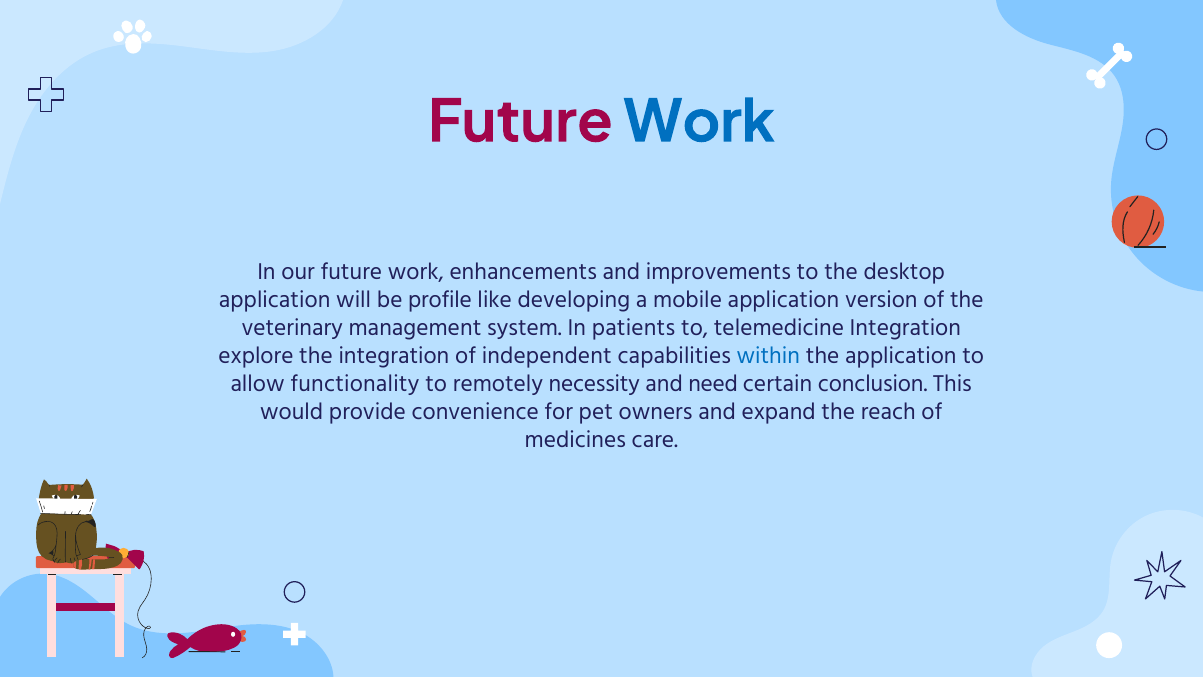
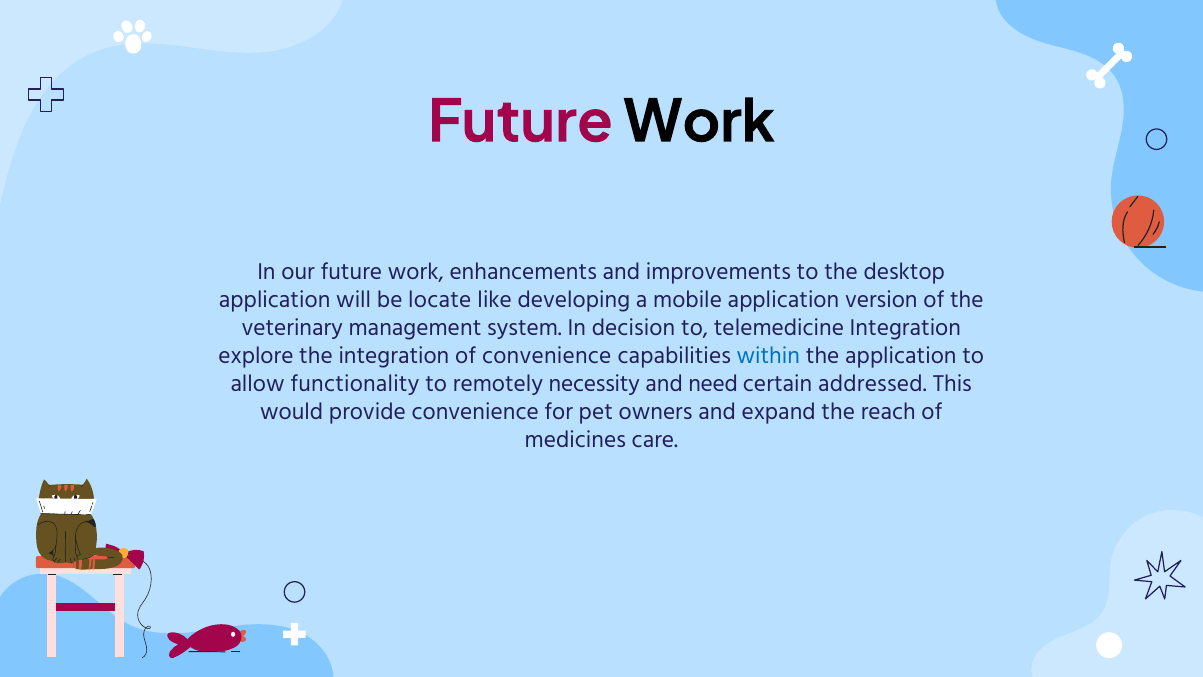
Work at (699, 122) colour: blue -> black
profile: profile -> locate
patients: patients -> decision
of independent: independent -> convenience
conclusion: conclusion -> addressed
